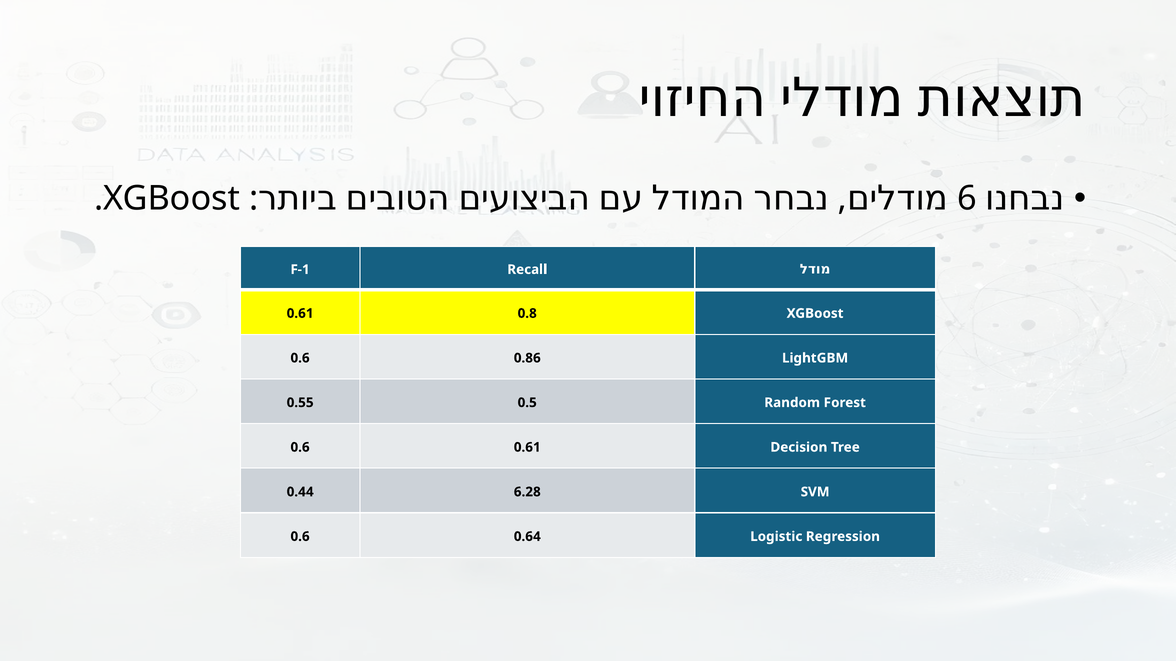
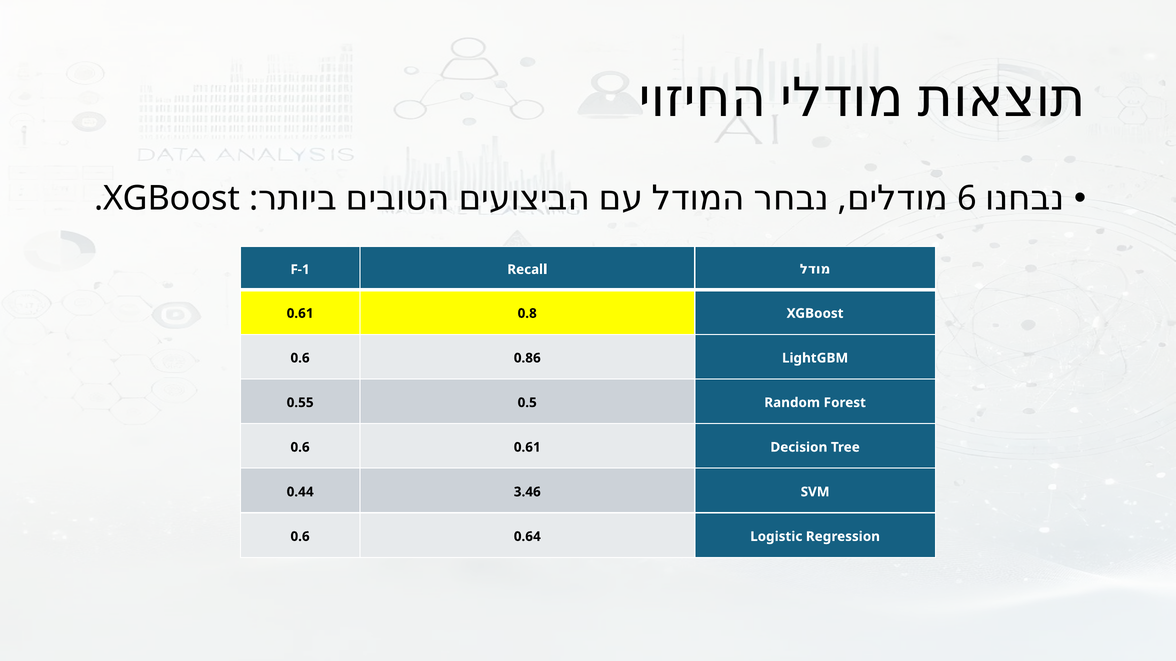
6.28: 6.28 -> 3.46
